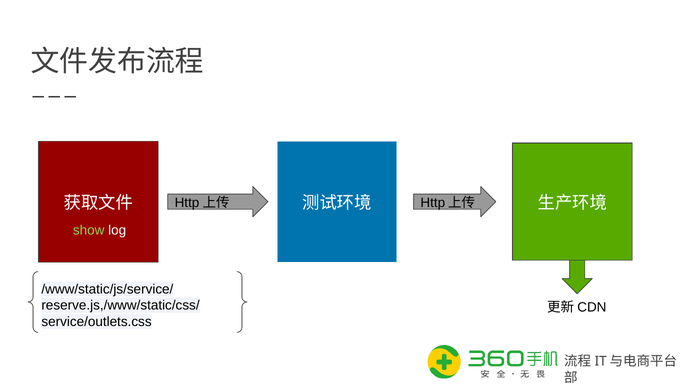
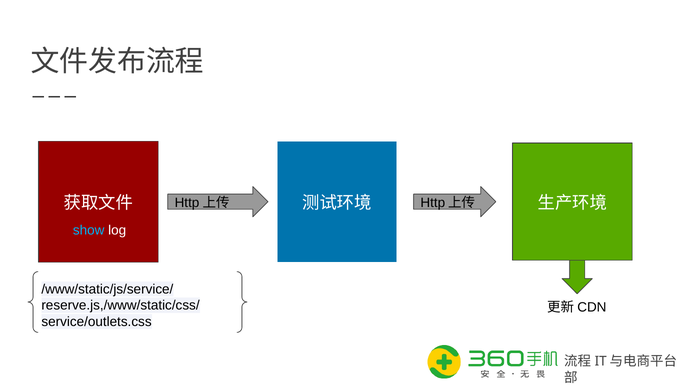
show colour: light green -> light blue
